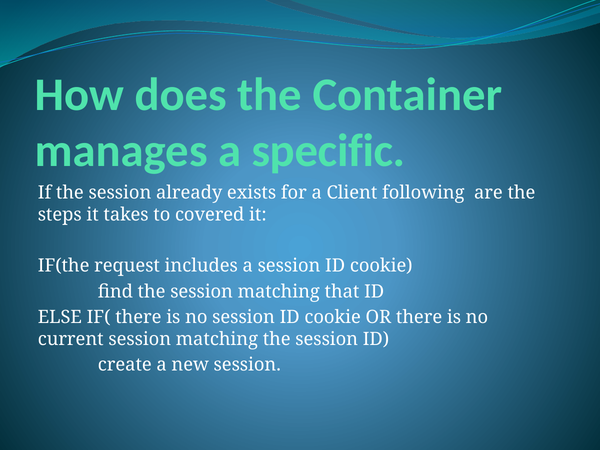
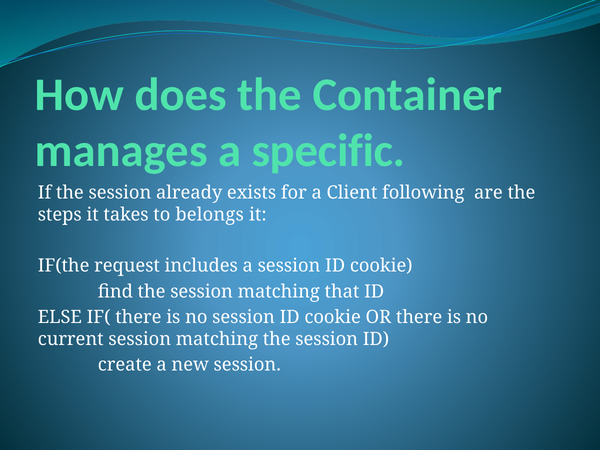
covered: covered -> belongs
